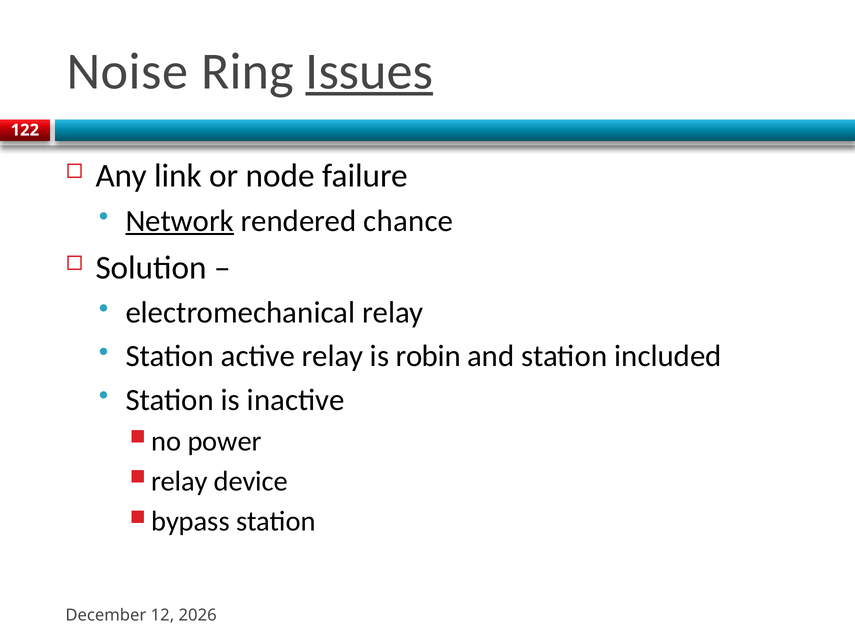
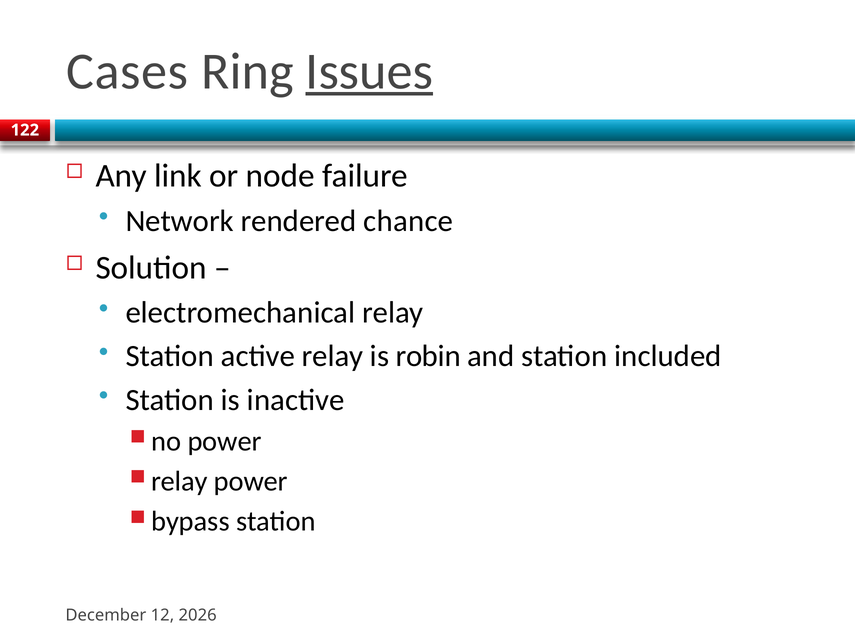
Noise: Noise -> Cases
Network underline: present -> none
device at (251, 482): device -> power
